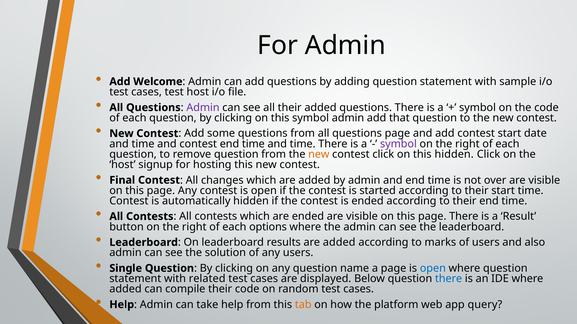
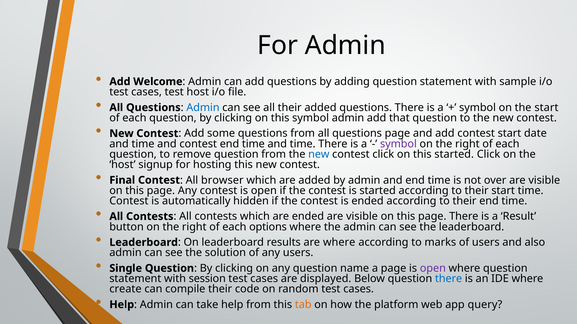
Admin at (203, 108) colour: purple -> blue
the code: code -> start
new at (319, 154) colour: orange -> blue
this hidden: hidden -> started
changes: changes -> browser
results are added: added -> where
open at (433, 269) colour: blue -> purple
related: related -> session
added at (125, 289): added -> create
